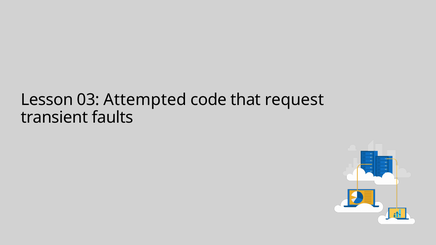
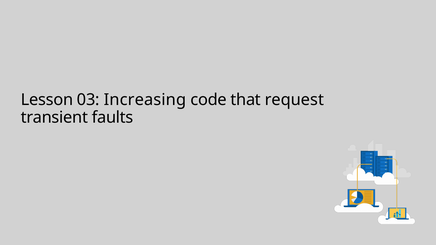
Attempted: Attempted -> Increasing
